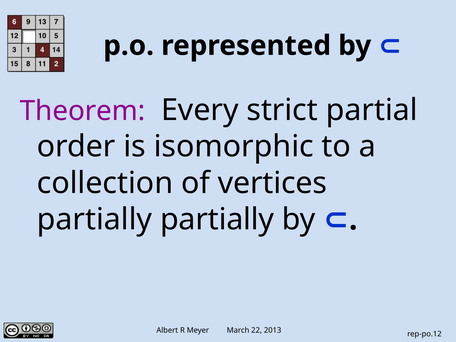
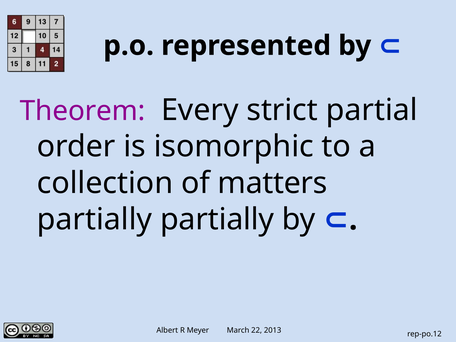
vertices: vertices -> matters
